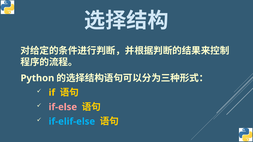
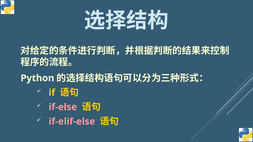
if-elif-else colour: light blue -> pink
